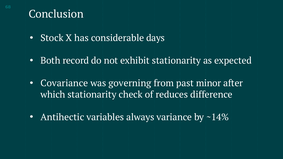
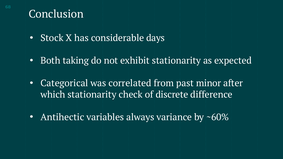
record: record -> taking
Covariance: Covariance -> Categorical
governing: governing -> correlated
reduces: reduces -> discrete
~14%: ~14% -> ~60%
